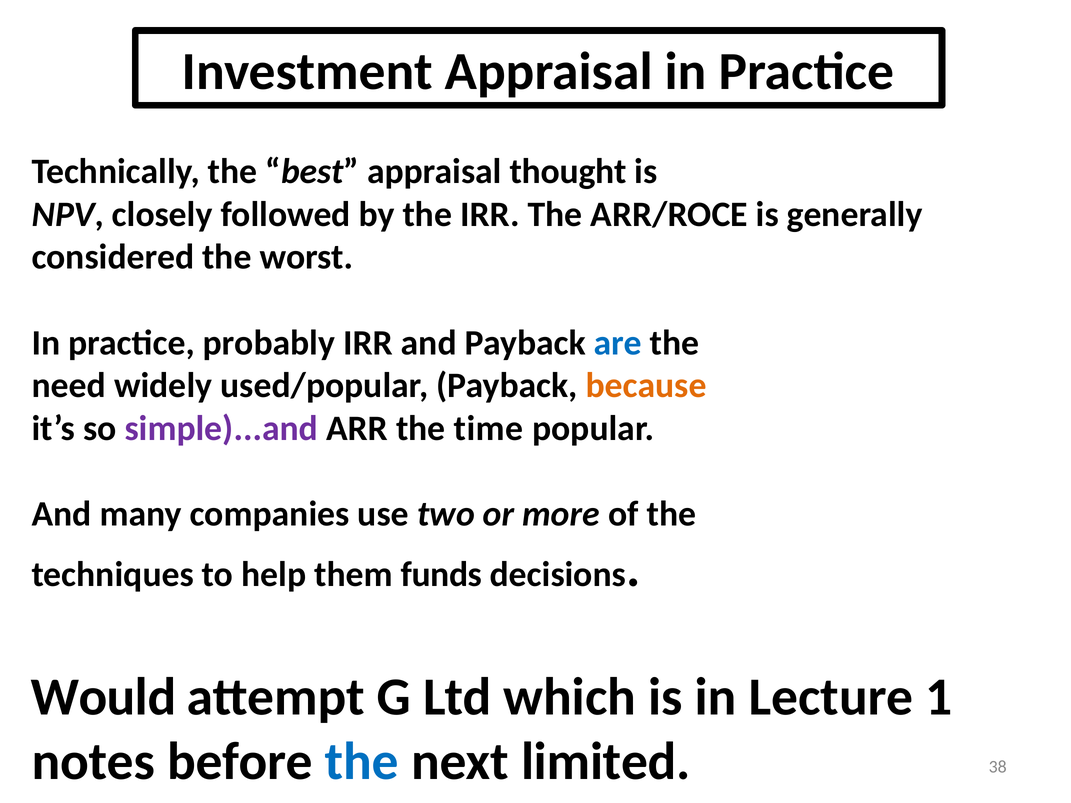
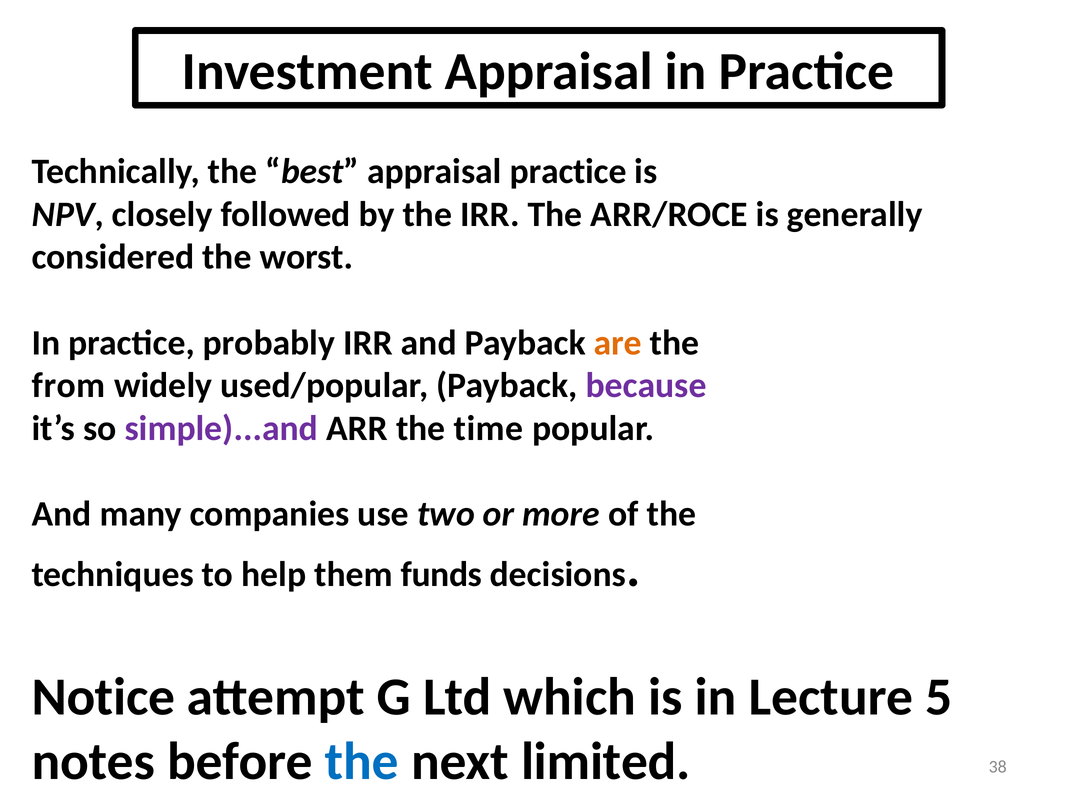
appraisal thought: thought -> practice
are colour: blue -> orange
need: need -> from
because colour: orange -> purple
Would: Would -> Notice
1: 1 -> 5
